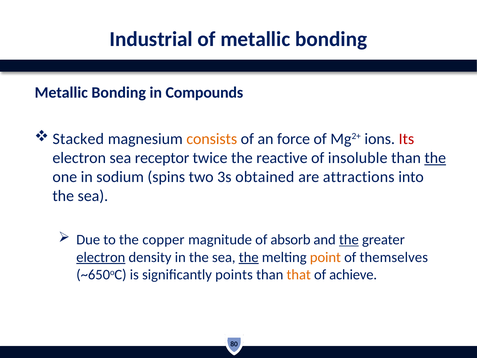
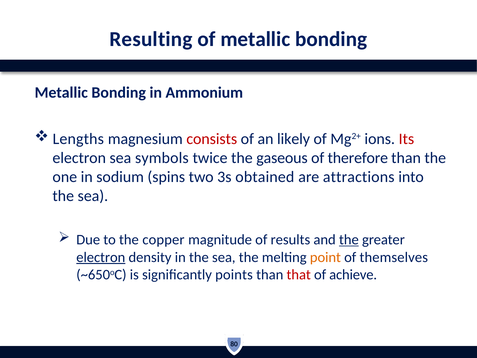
Industrial: Industrial -> Resulting
Compounds: Compounds -> Ammonium
Stacked: Stacked -> Lengths
consists colour: orange -> red
force: force -> likely
receptor: receptor -> symbols
reactive: reactive -> gaseous
insoluble: insoluble -> therefore
the at (435, 158) underline: present -> none
absorb: absorb -> results
the at (249, 257) underline: present -> none
that colour: orange -> red
